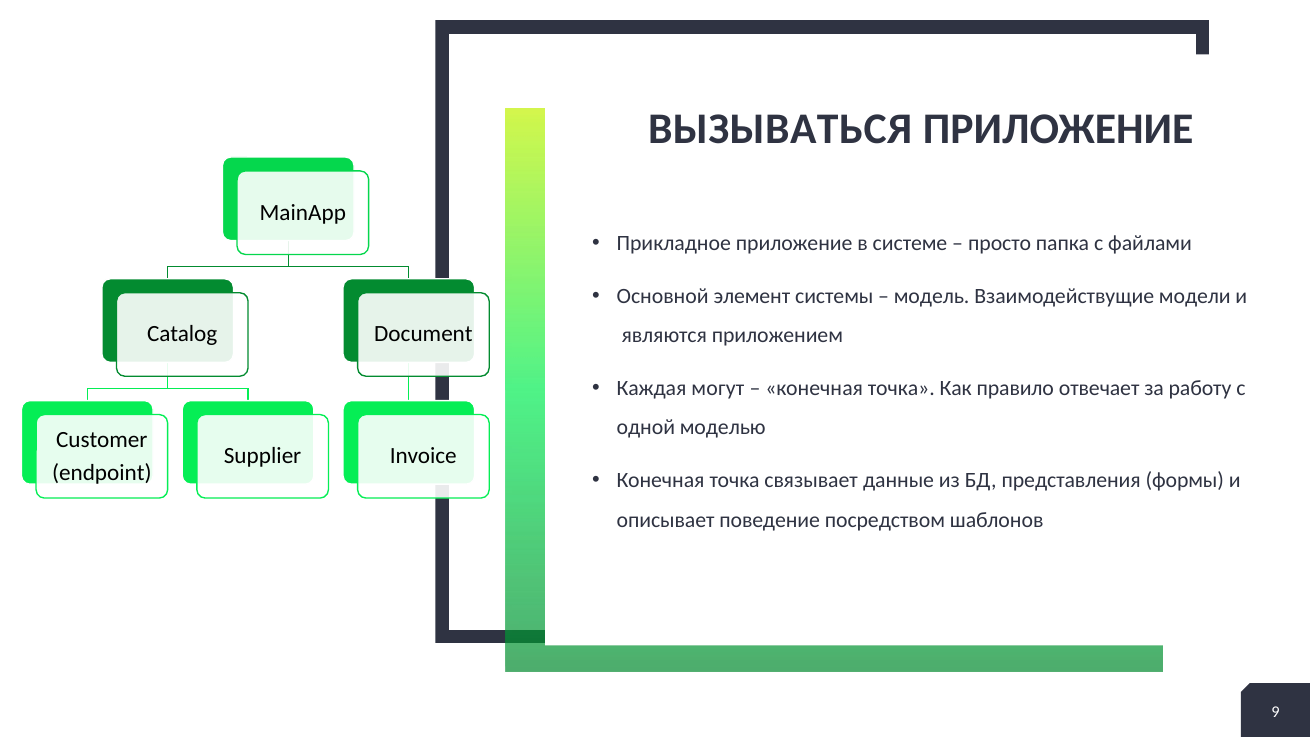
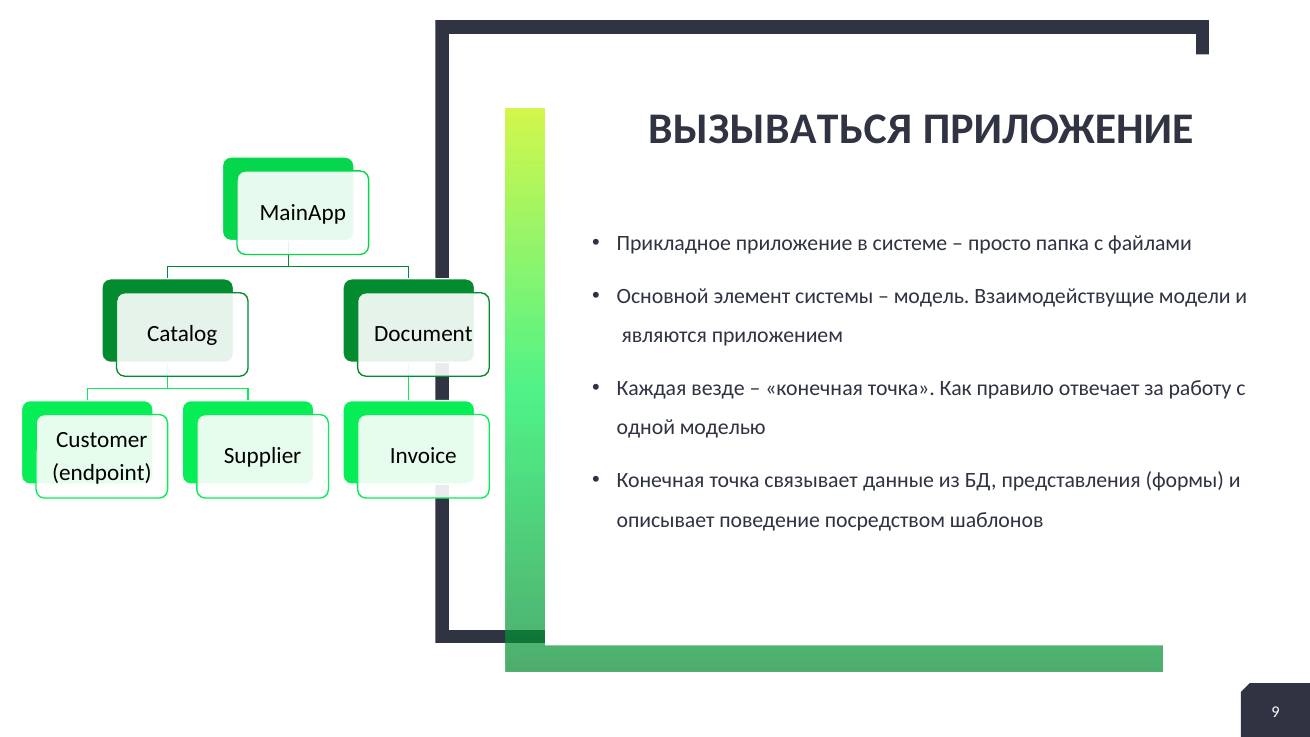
могут: могут -> везде
